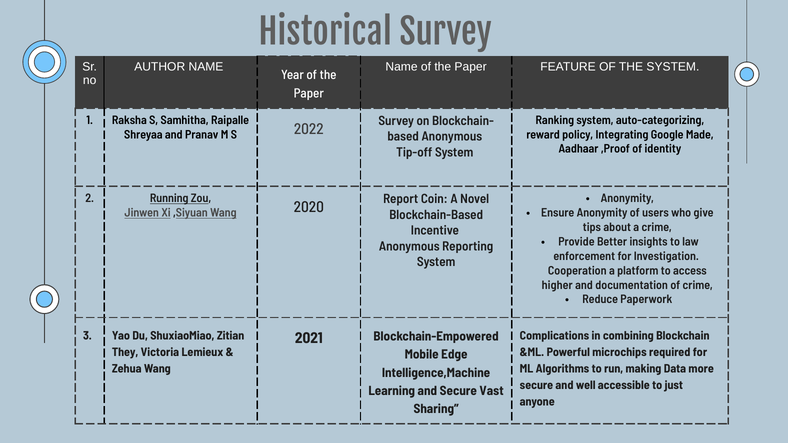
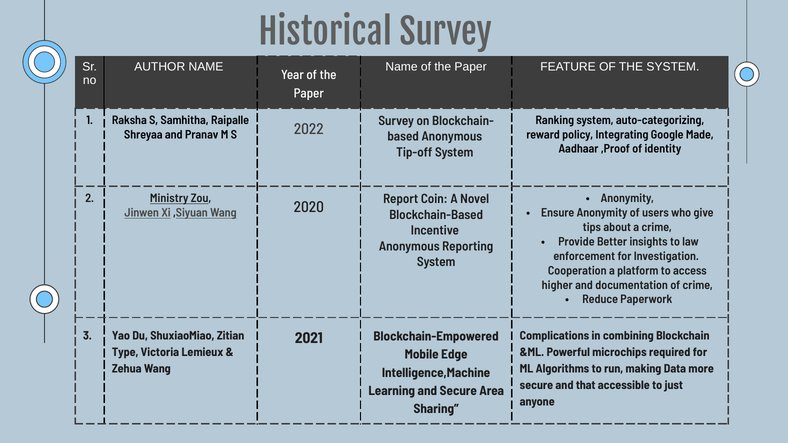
Running: Running -> Ministry
They: They -> Type
well: well -> that
Vast: Vast -> Area
